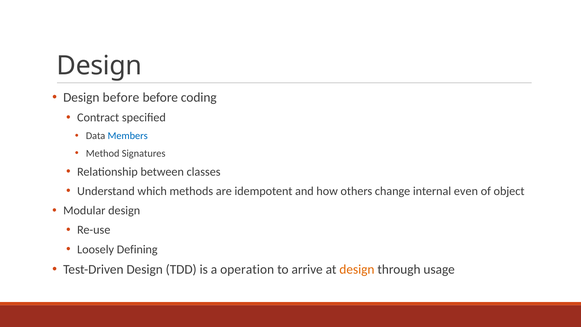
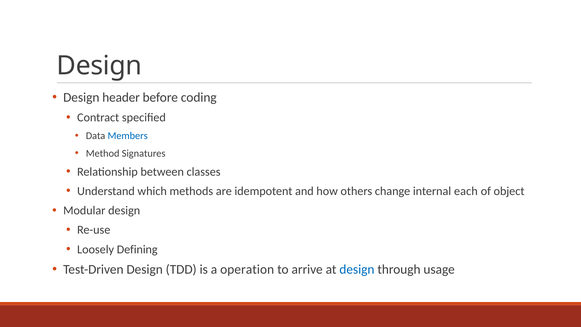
Design before: before -> header
even: even -> each
design at (357, 269) colour: orange -> blue
